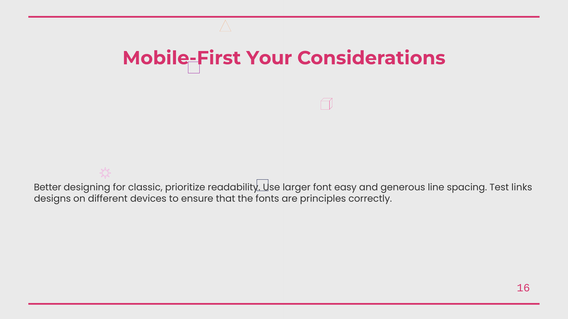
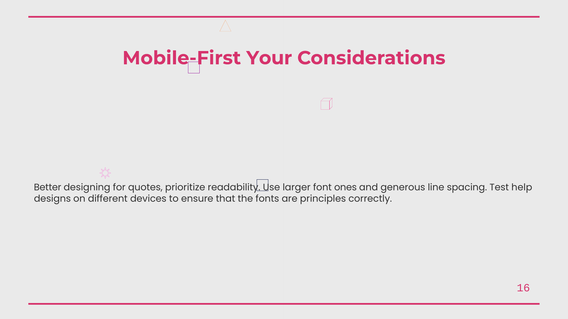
classic: classic -> quotes
easy: easy -> ones
links: links -> help
